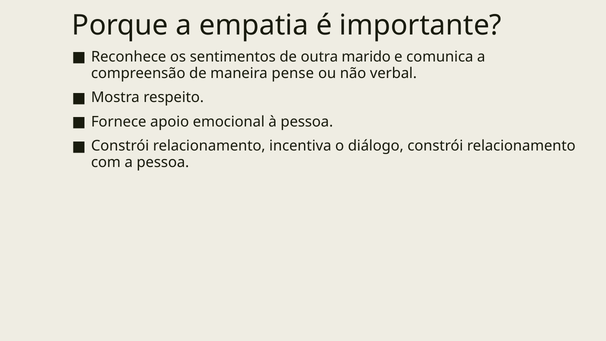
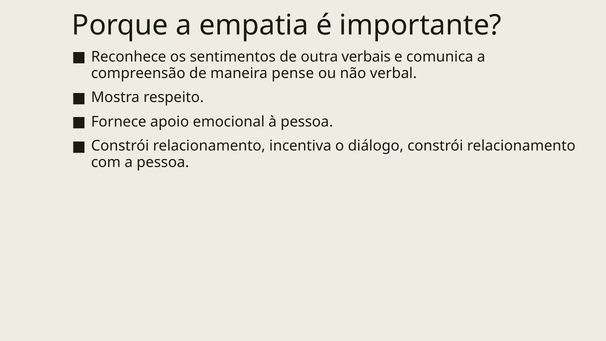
marido: marido -> verbais
